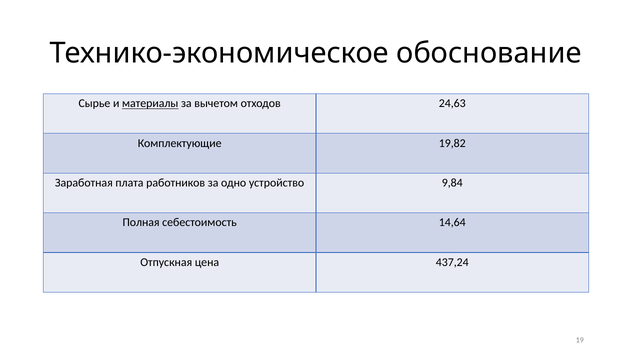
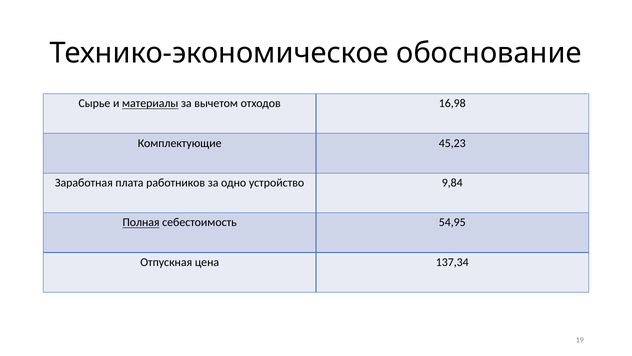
24,63: 24,63 -> 16,98
19,82: 19,82 -> 45,23
Полная underline: none -> present
14,64: 14,64 -> 54,95
437,24: 437,24 -> 137,34
